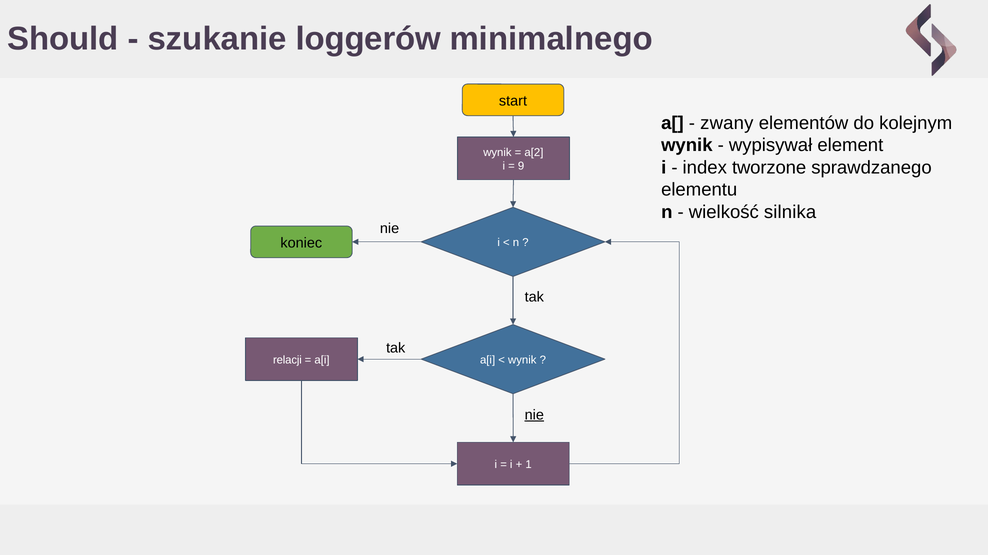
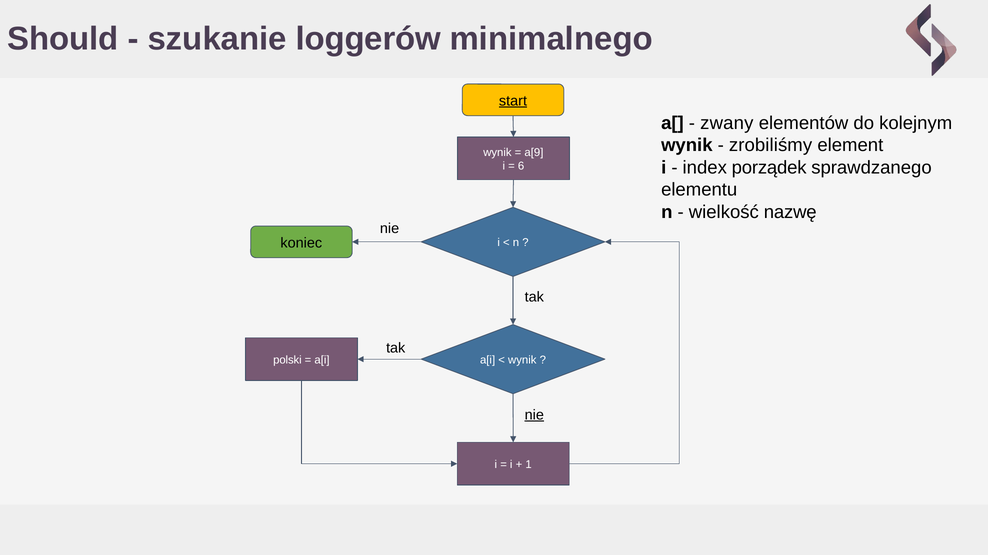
start underline: none -> present
wypisywał: wypisywał -> zrobiliśmy
a[2: a[2 -> a[9
tworzone: tworzone -> porządek
9: 9 -> 6
silnika: silnika -> nazwę
relacji: relacji -> polski
